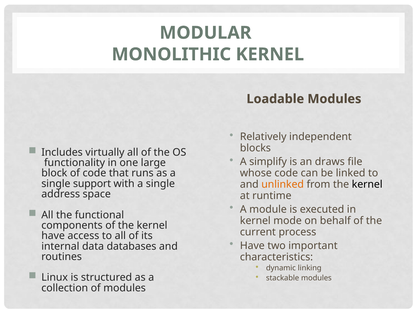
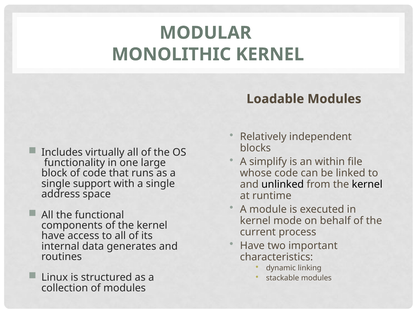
draws: draws -> within
unlinked colour: orange -> black
databases: databases -> generates
